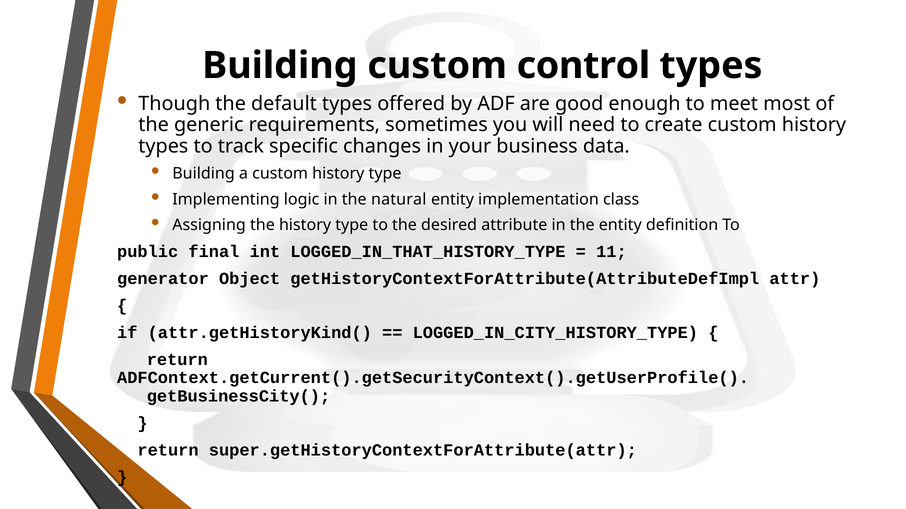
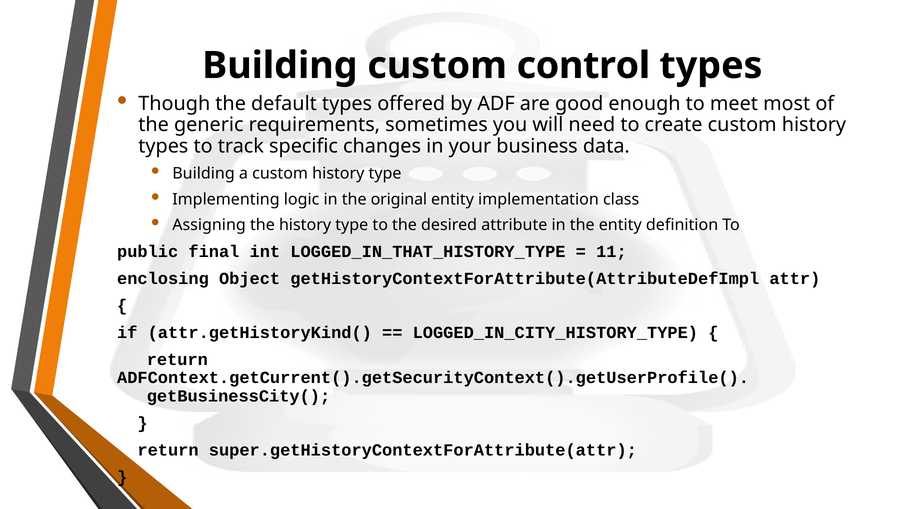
natural: natural -> original
generator: generator -> enclosing
